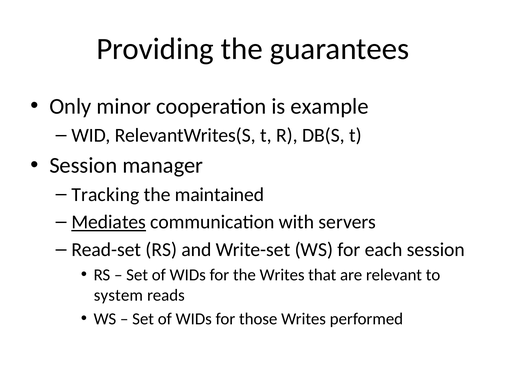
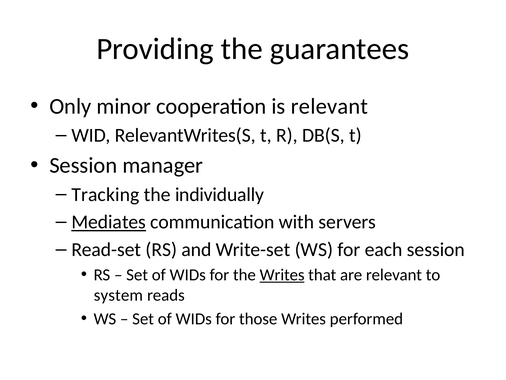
is example: example -> relevant
maintained: maintained -> individually
Writes at (282, 275) underline: none -> present
